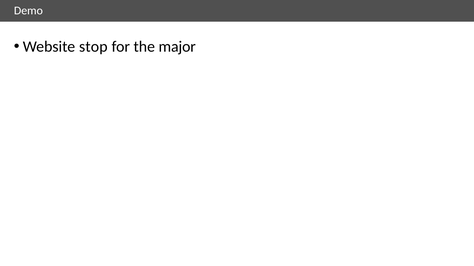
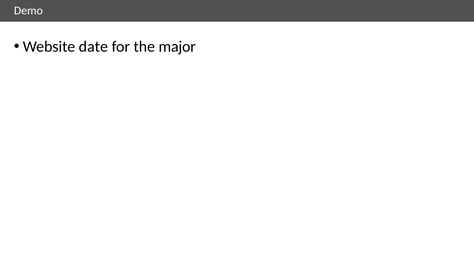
stop: stop -> date
